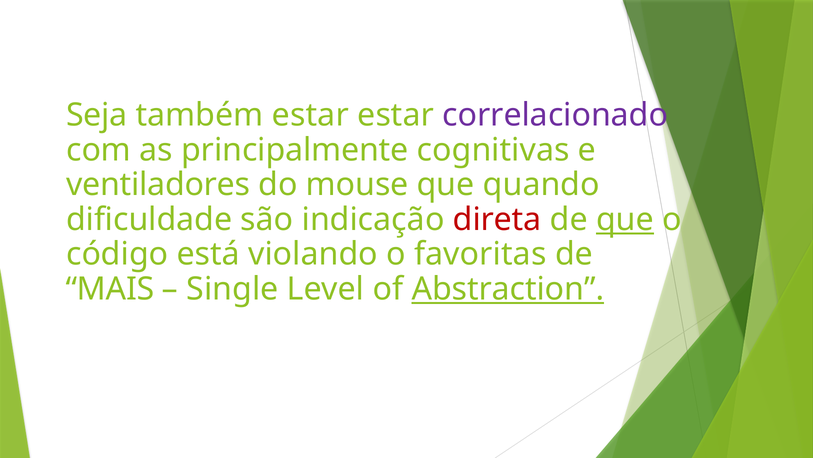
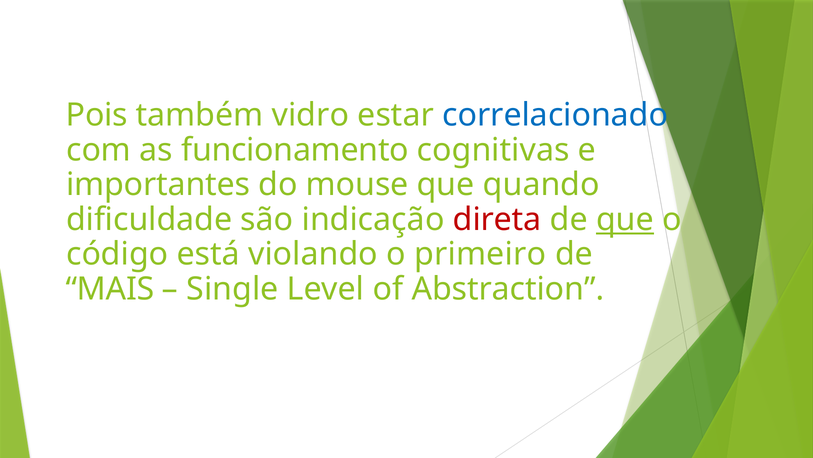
Seja: Seja -> Pois
também estar: estar -> vidro
correlacionado colour: purple -> blue
principalmente: principalmente -> funcionamento
ventiladores: ventiladores -> importantes
favoritas: favoritas -> primeiro
Abstraction underline: present -> none
